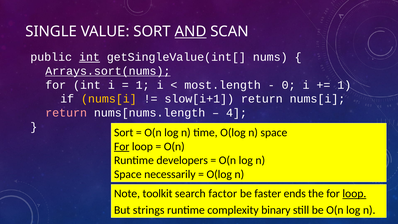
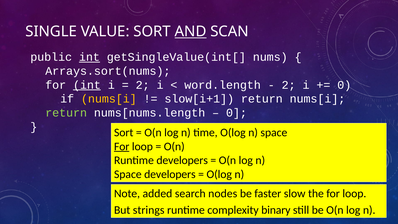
Arrays.sort(nums underline: present -> none
int at (87, 85) underline: none -> present
1 at (143, 85): 1 -> 2
most.length: most.length -> word.length
0 at (289, 85): 0 -> 2
1 at (344, 85): 1 -> 0
return at (66, 113) colour: pink -> light green
4 at (236, 113): 4 -> 0
Space necessarily: necessarily -> developers
toolkit: toolkit -> added
factor: factor -> nodes
ends: ends -> slow
loop at (354, 194) underline: present -> none
